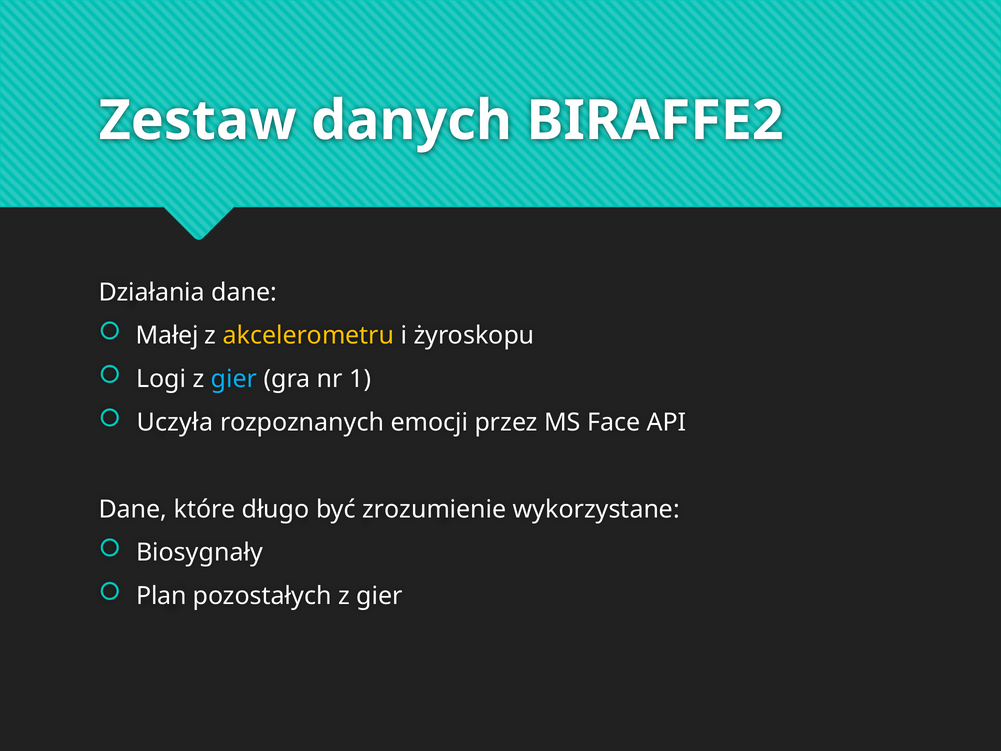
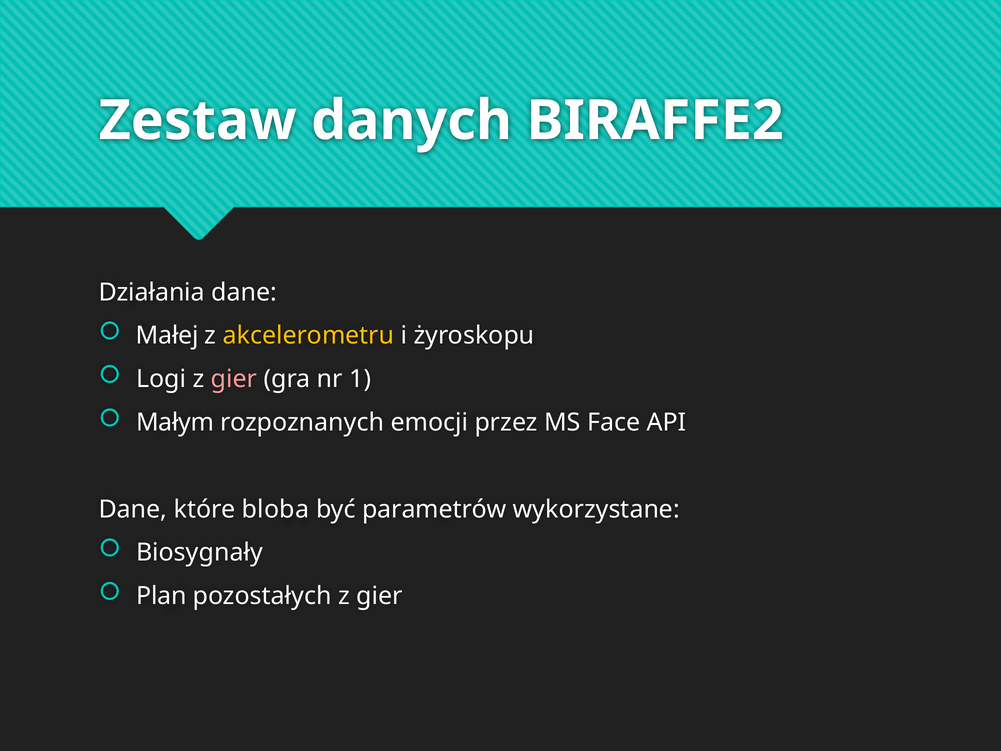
gier at (234, 379) colour: light blue -> pink
Uczyła: Uczyła -> Małym
długo: długo -> bloba
zrozumienie: zrozumienie -> parametrów
